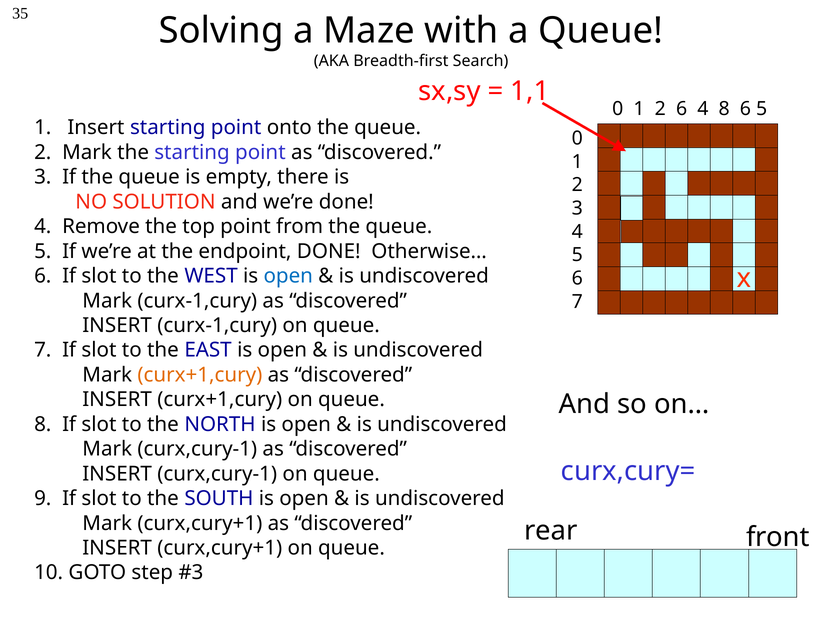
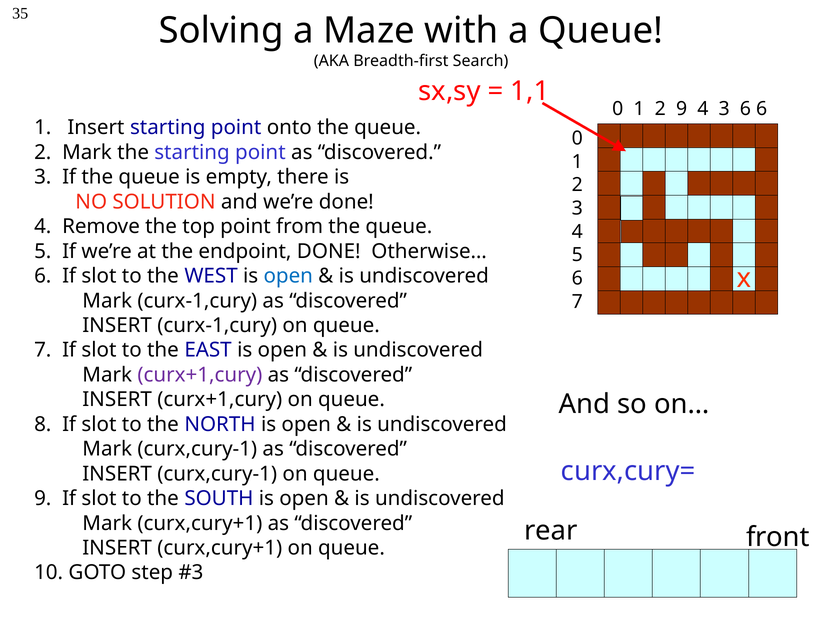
2 6: 6 -> 9
4 8: 8 -> 3
6 5: 5 -> 6
curx+1,cury at (200, 375) colour: orange -> purple
